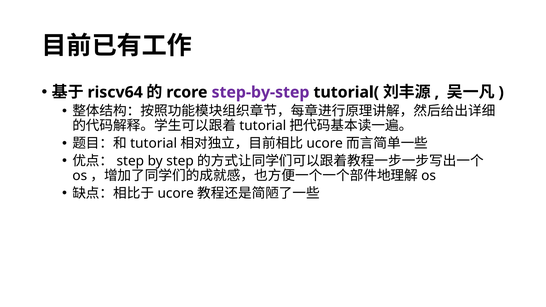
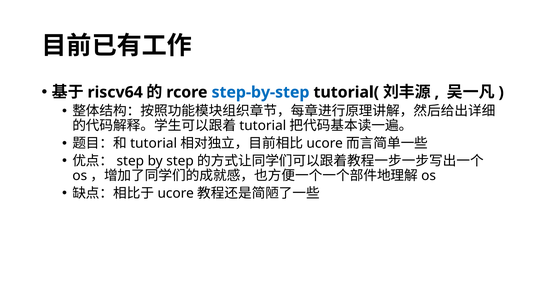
step-by-step colour: purple -> blue
